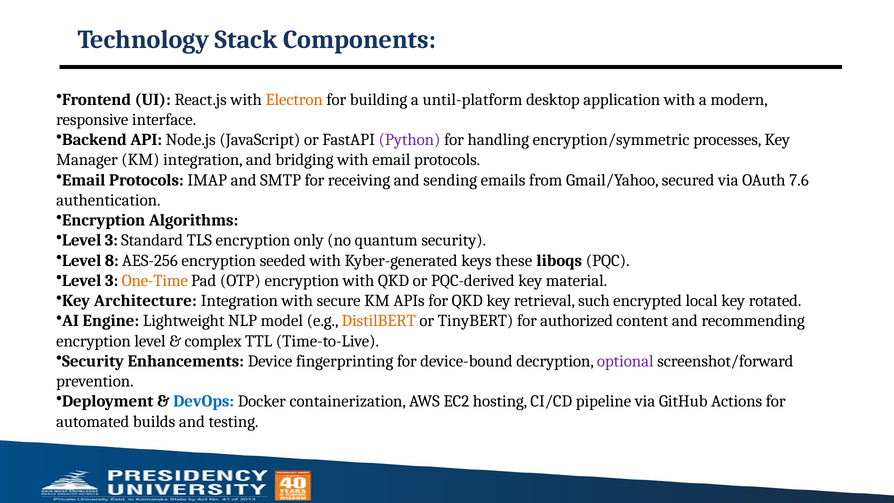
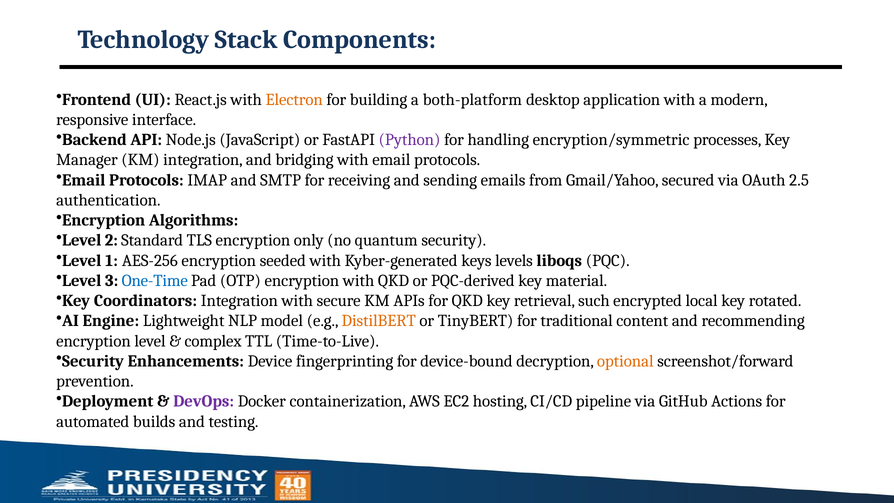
until-platform: until-platform -> both-platform
7.6: 7.6 -> 2.5
3 at (111, 240): 3 -> 2
8: 8 -> 1
these: these -> levels
One-Time colour: orange -> blue
Architecture: Architecture -> Coordinators
authorized: authorized -> traditional
optional colour: purple -> orange
DevOps colour: blue -> purple
